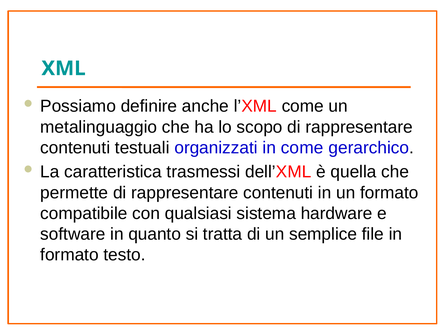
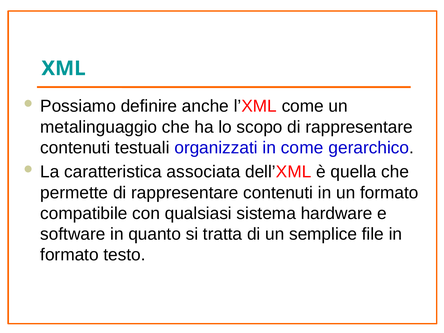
trasmessi: trasmessi -> associata
